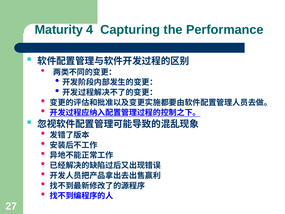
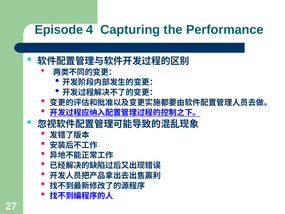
Maturity: Maturity -> Episode
